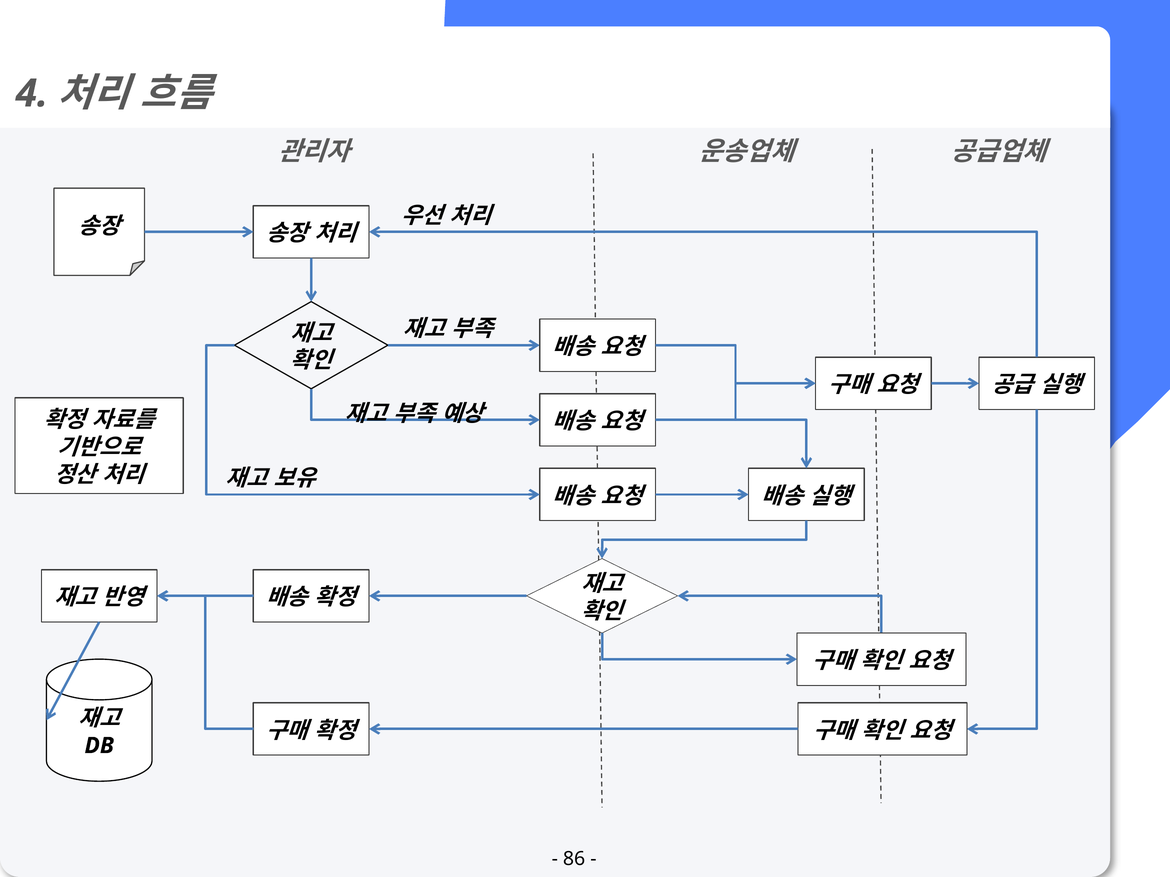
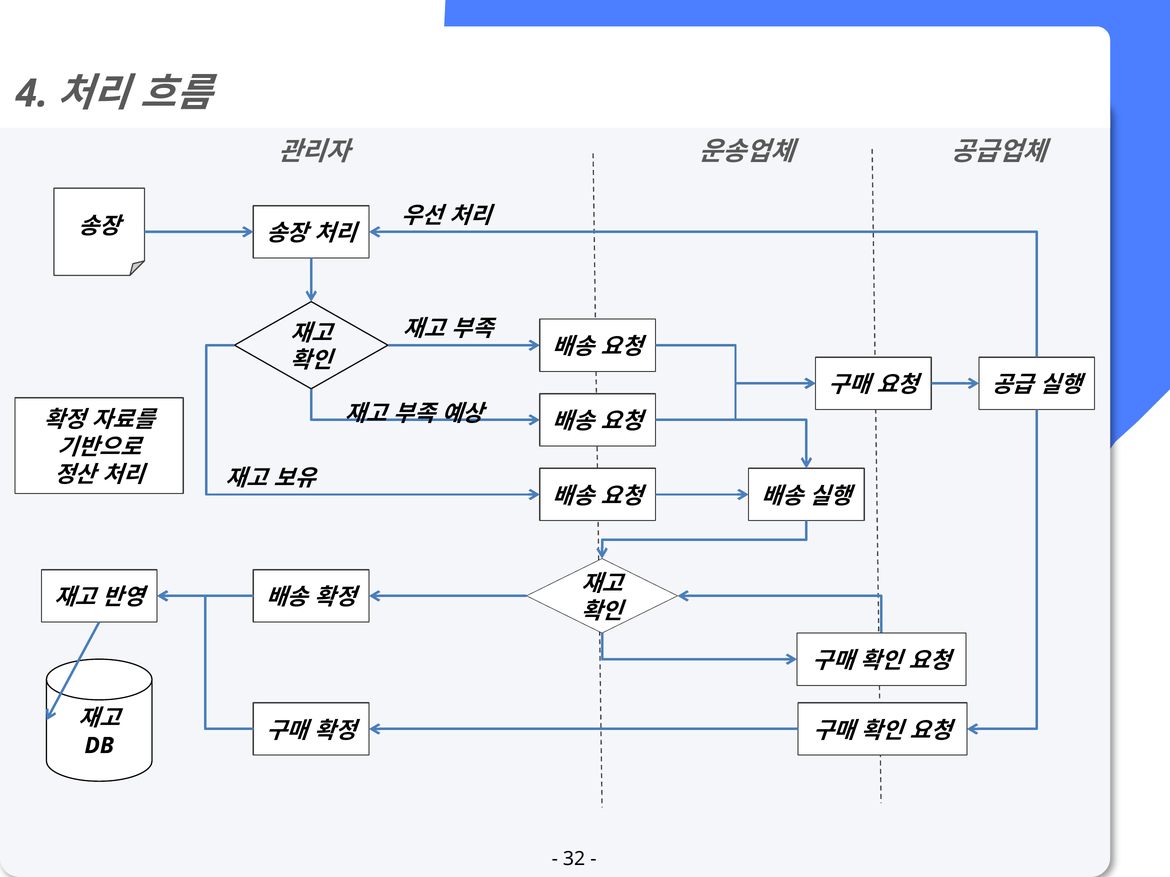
86: 86 -> 32
